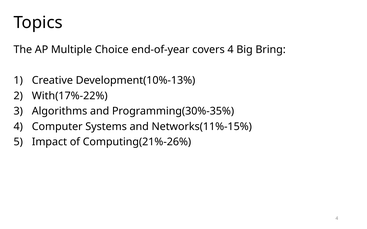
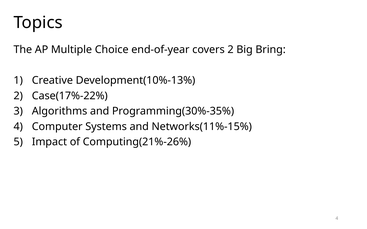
covers 4: 4 -> 2
With(17%-22%: With(17%-22% -> Case(17%-22%
